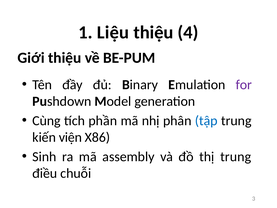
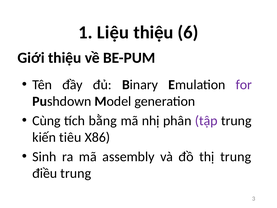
4: 4 -> 6
phần: phần -> bằng
tập colour: blue -> purple
viện: viện -> tiêu
điều chuỗi: chuỗi -> trung
